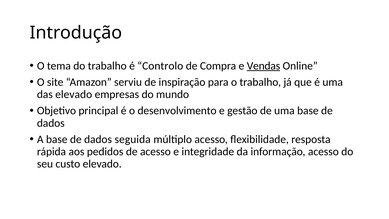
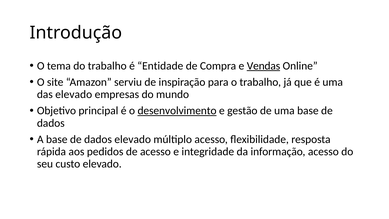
Controlo: Controlo -> Entidade
desenvolvimento underline: none -> present
dados seguida: seguida -> elevado
